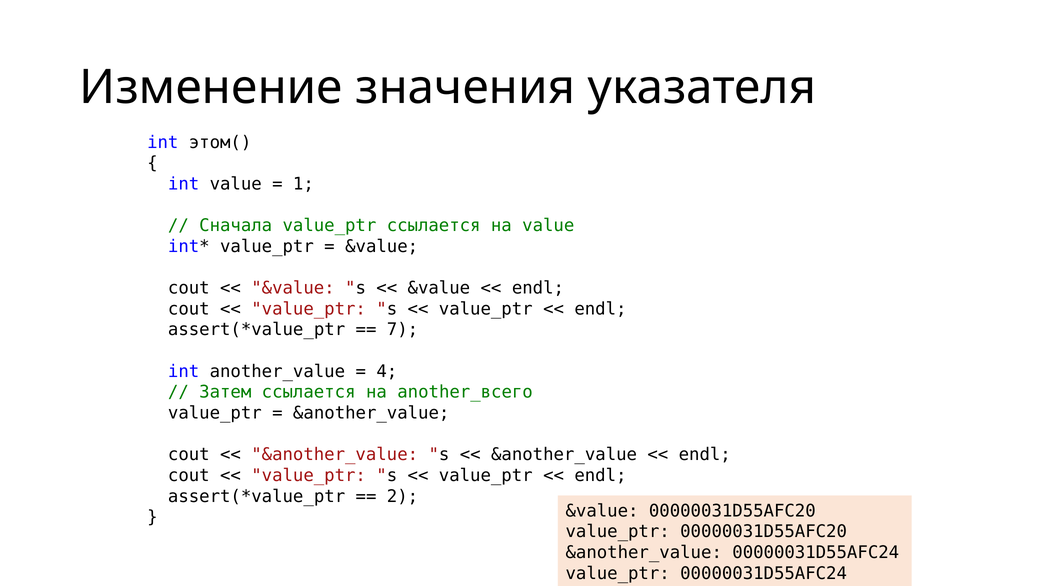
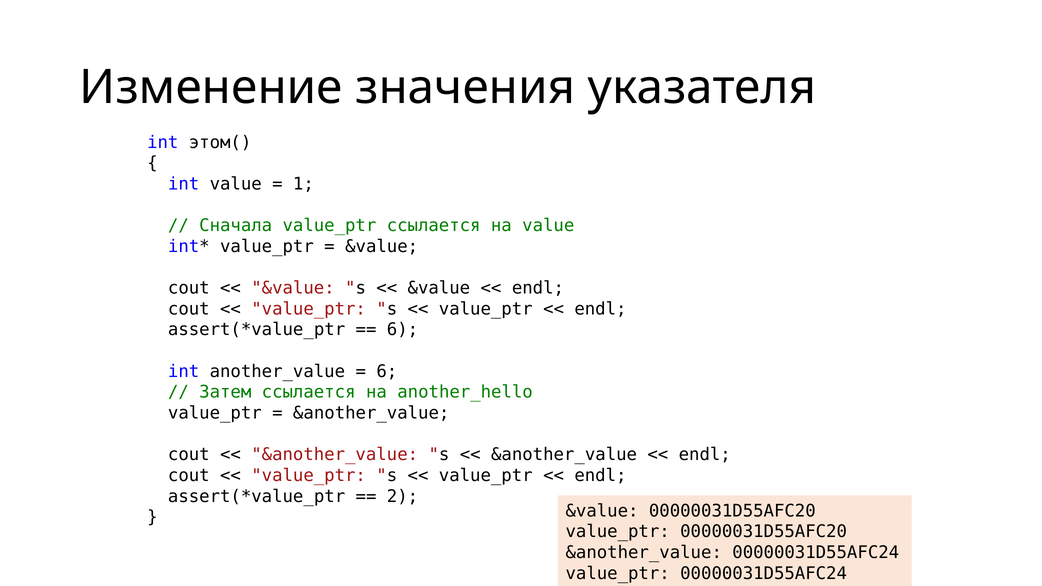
7 at (402, 330): 7 -> 6
4 at (387, 371): 4 -> 6
another_всего: another_всего -> another_hello
